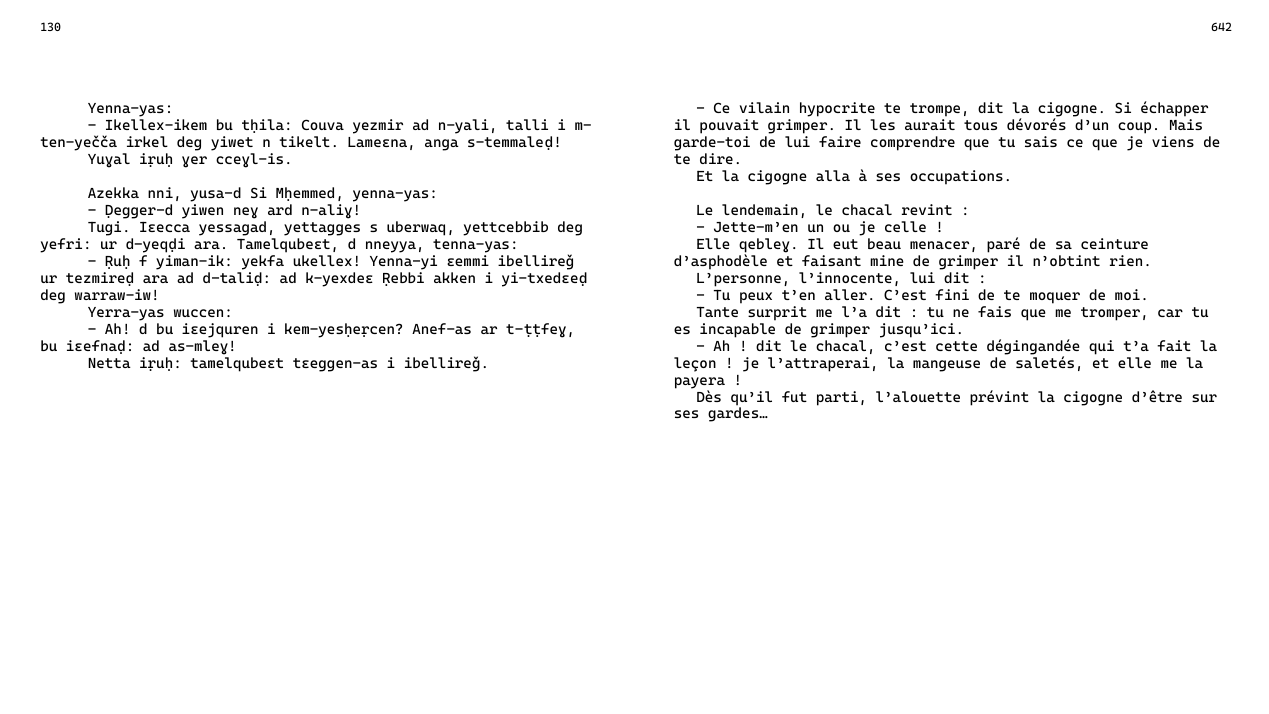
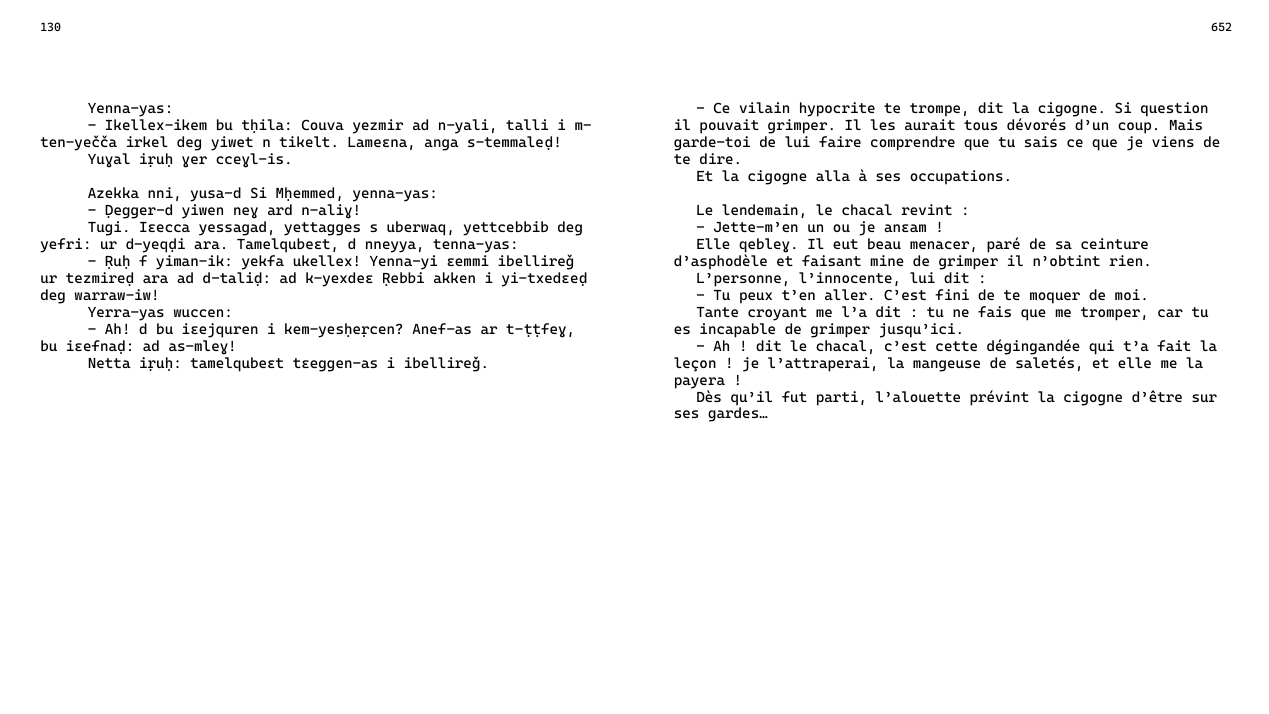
642: 642 -> 652
échapper: échapper -> question
celle: celle -> anɛam
surprit: surprit -> croyant
